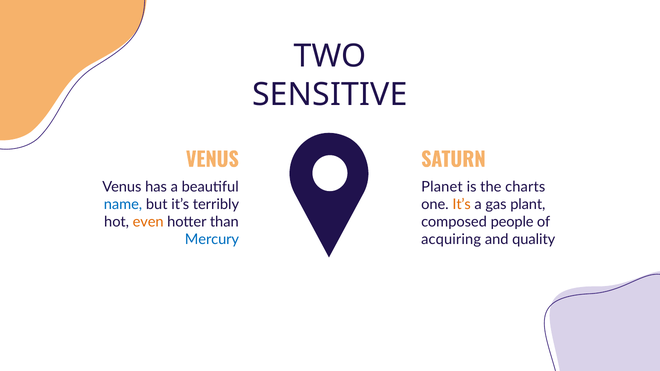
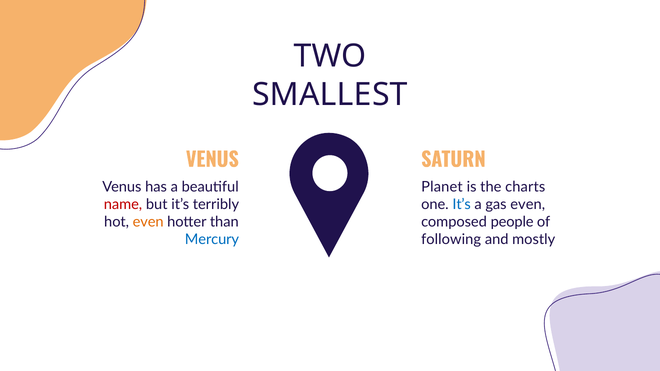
SENSITIVE: SENSITIVE -> SMALLEST
name colour: blue -> red
It’s at (462, 204) colour: orange -> blue
gas plant: plant -> even
acquiring: acquiring -> following
quality: quality -> mostly
